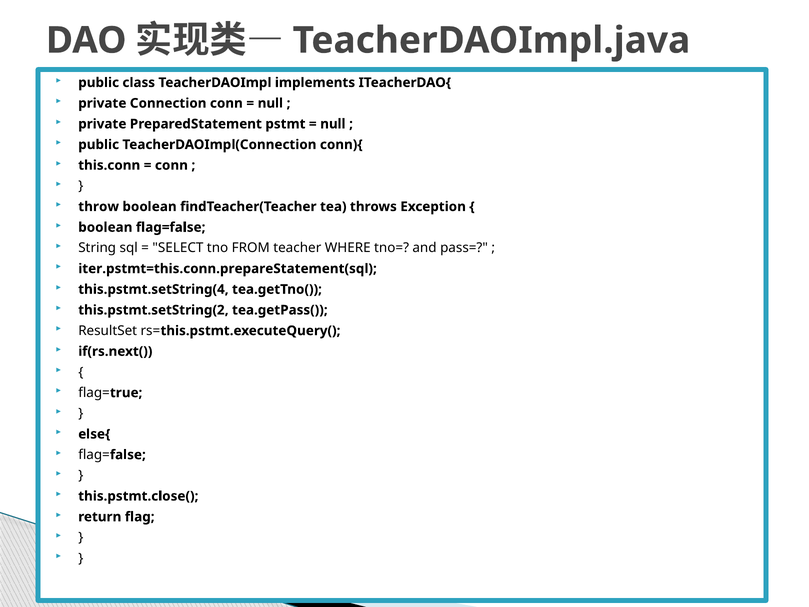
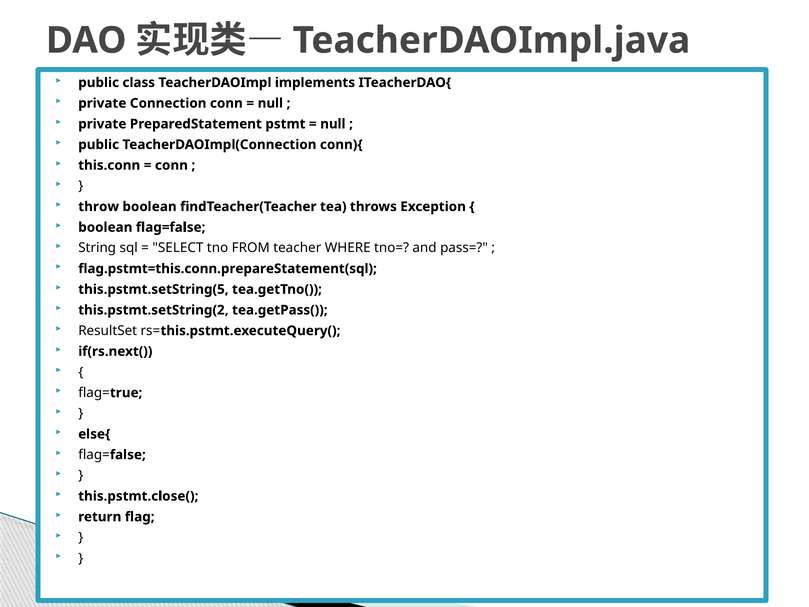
iter.pstmt=this.conn.prepareStatement(sql: iter.pstmt=this.conn.prepareStatement(sql -> flag.pstmt=this.conn.prepareStatement(sql
this.pstmt.setString(4: this.pstmt.setString(4 -> this.pstmt.setString(5
